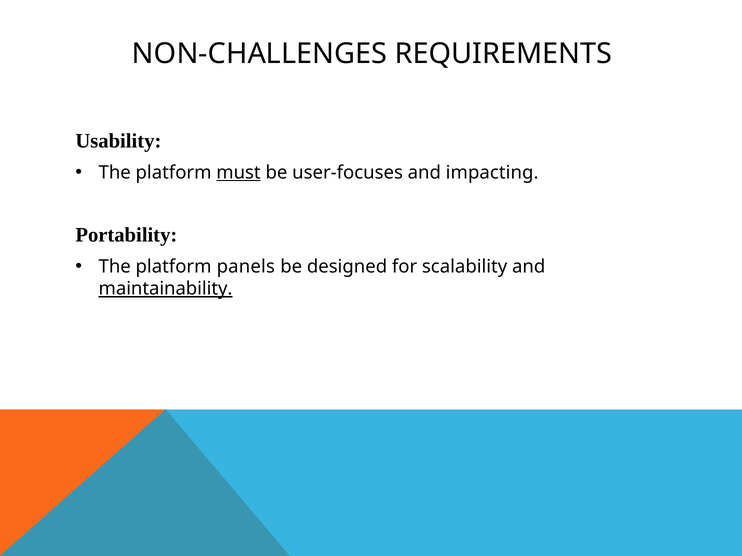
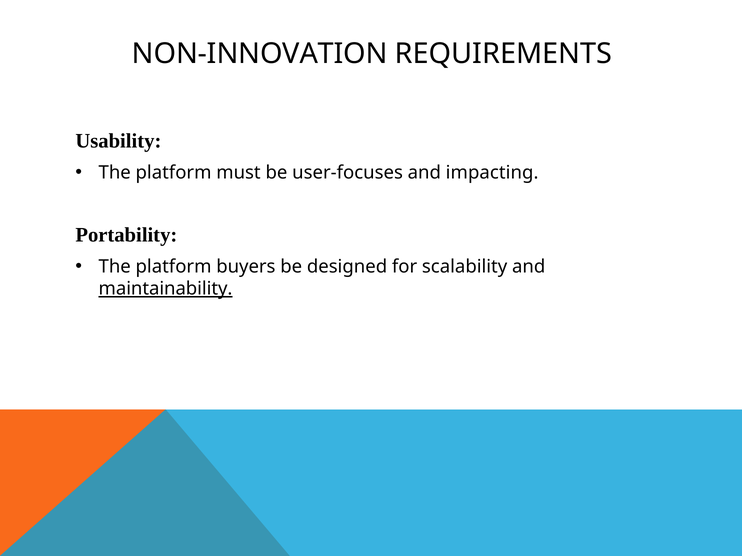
NON-CHALLENGES: NON-CHALLENGES -> NON-INNOVATION
must underline: present -> none
panels: panels -> buyers
